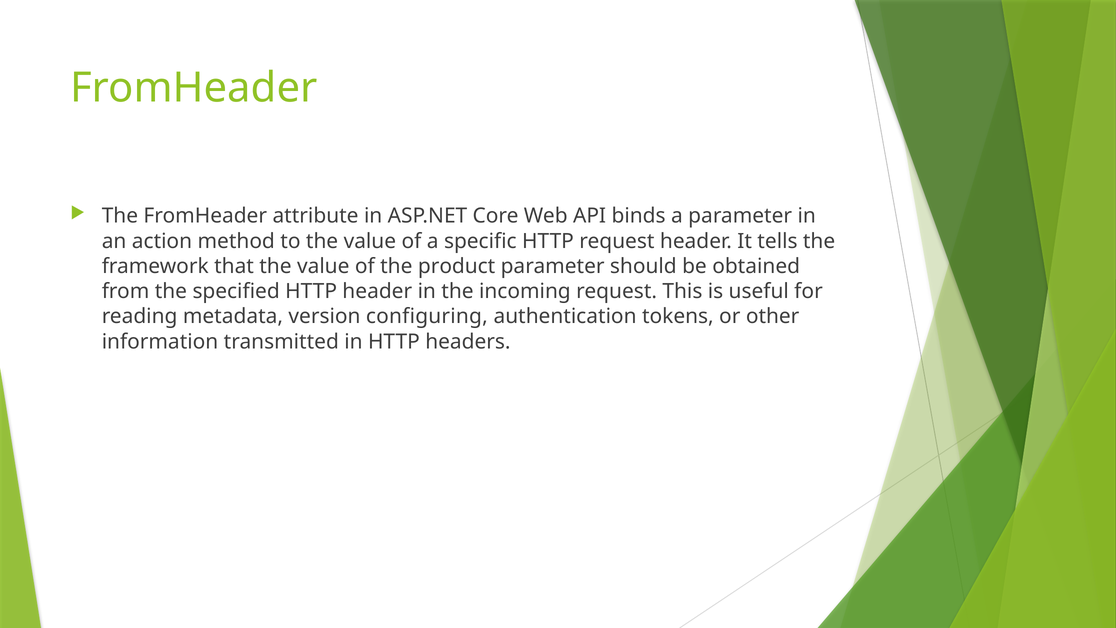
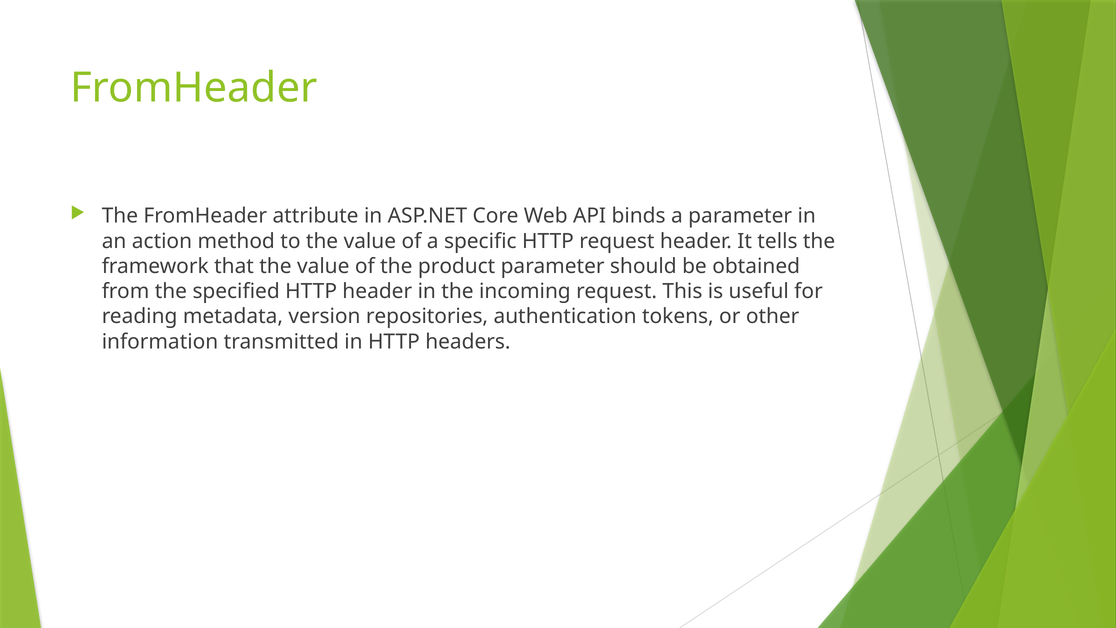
configuring: configuring -> repositories
